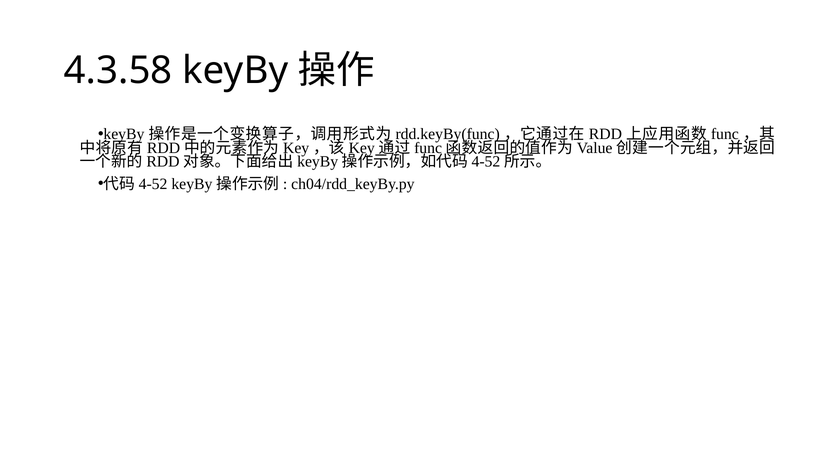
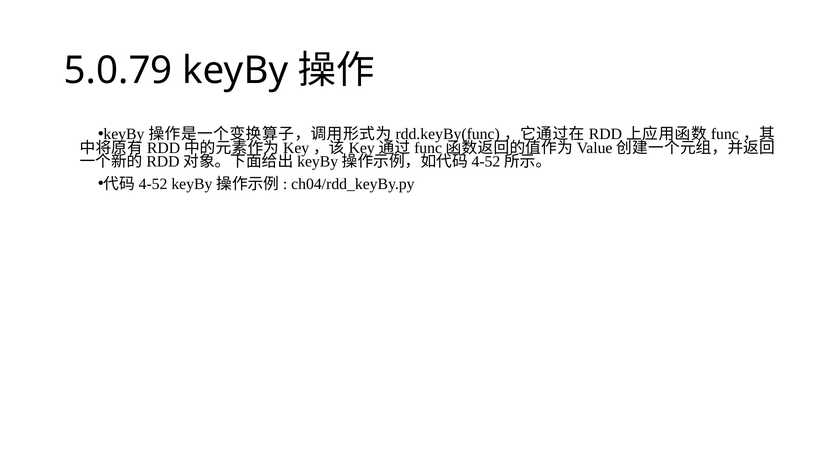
4.3.58: 4.3.58 -> 5.0.79
